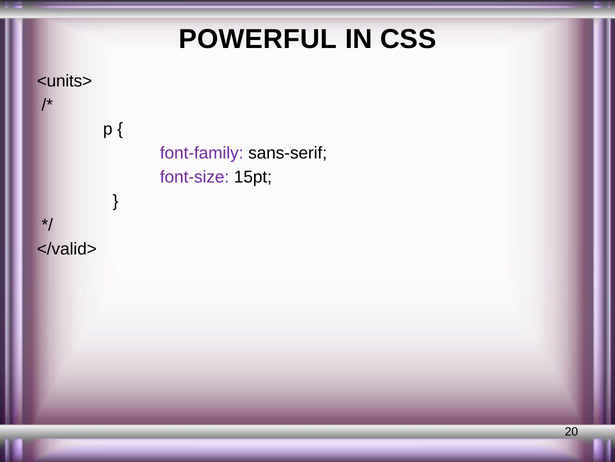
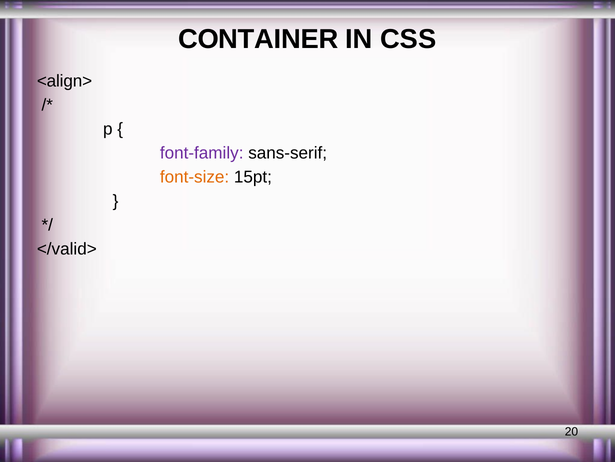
POWERFUL: POWERFUL -> CONTAINER
<units>: <units> -> <align>
font-size colour: purple -> orange
